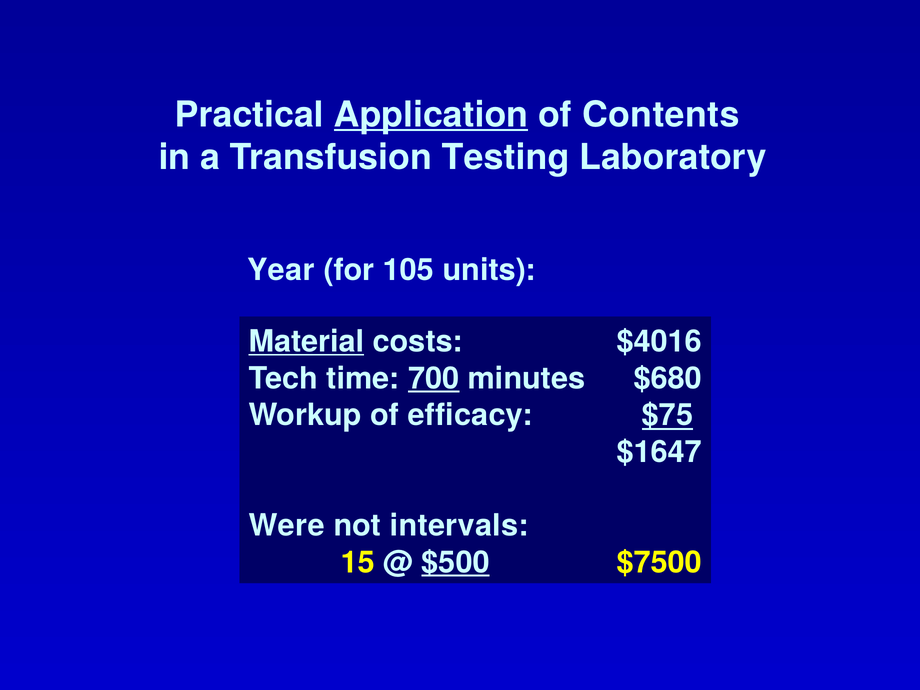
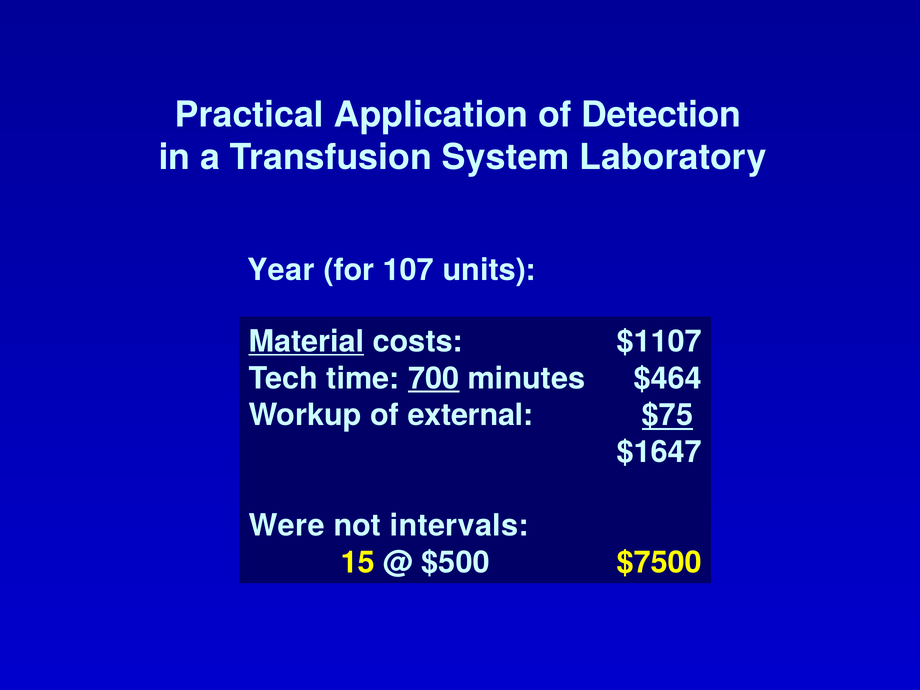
Application underline: present -> none
Contents: Contents -> Detection
Testing: Testing -> System
105: 105 -> 107
$4016: $4016 -> $1107
$680: $680 -> $464
efficacy: efficacy -> external
$500 underline: present -> none
